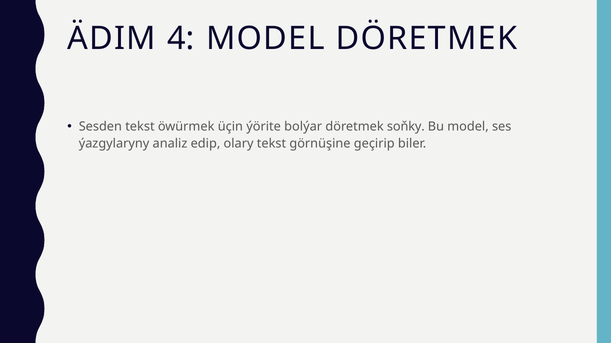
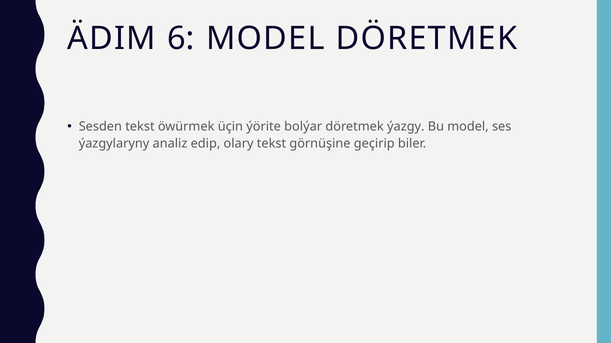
4: 4 -> 6
soňky: soňky -> ýazgy
